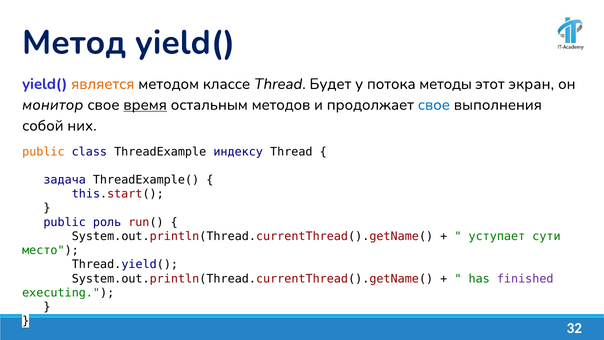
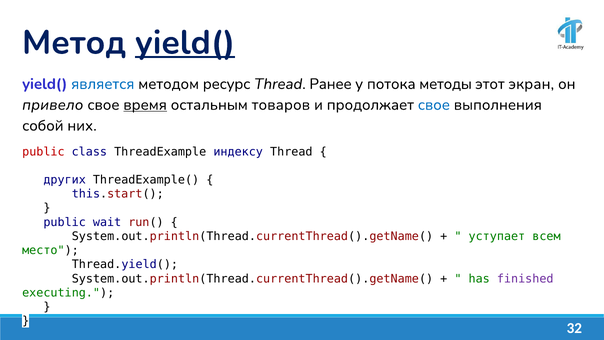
yield( at (185, 43) underline: none -> present
является colour: orange -> blue
классе: классе -> ресурс
Будет: Будет -> Ранее
монитор: монитор -> привело
методов: методов -> товаров
public at (43, 152) colour: orange -> red
задача: задача -> других
роль: роль -> wait
сути: сути -> всем
